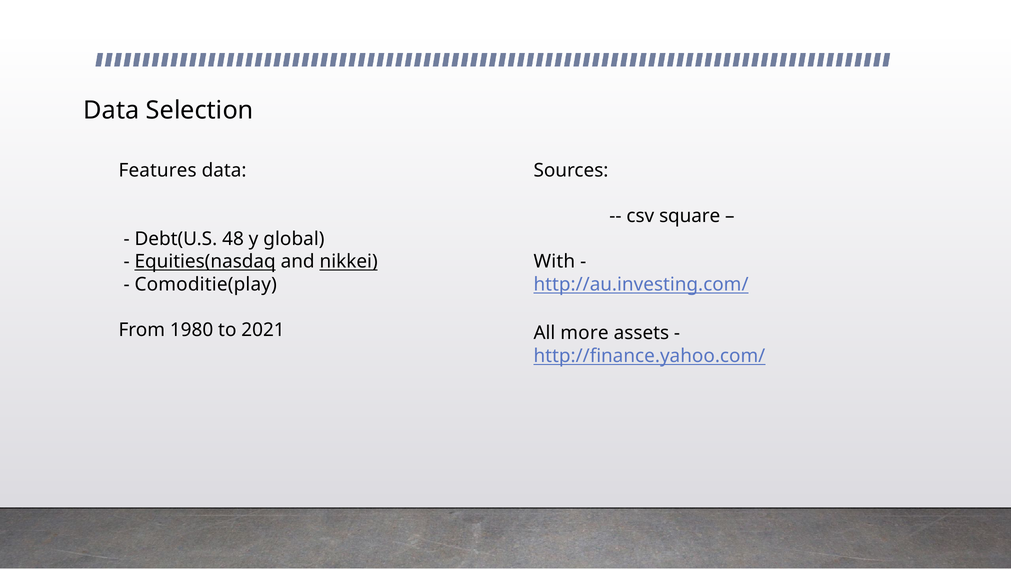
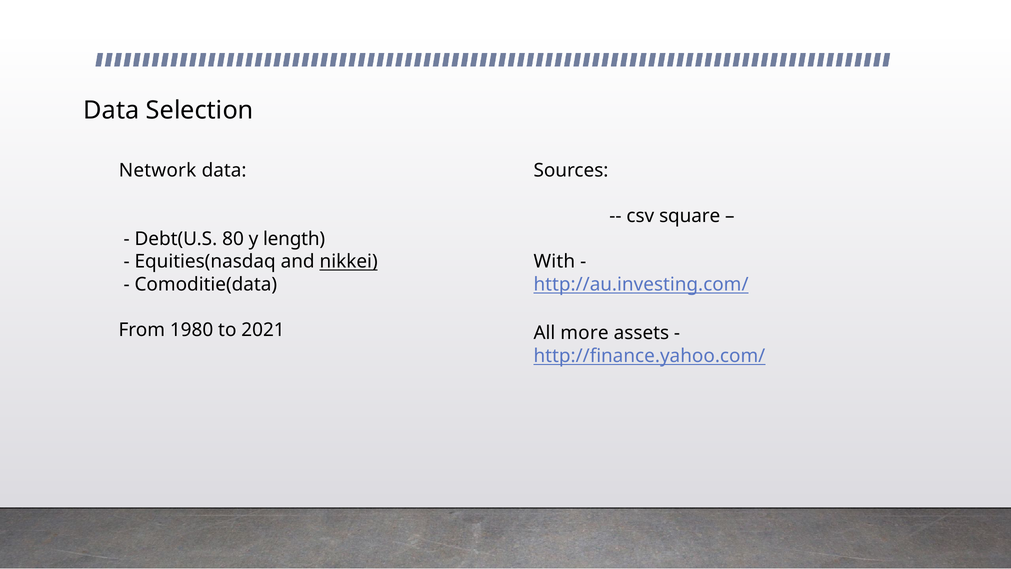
Features: Features -> Network
48: 48 -> 80
global: global -> length
Equities(nasdaq underline: present -> none
Comoditie(play: Comoditie(play -> Comoditie(data
